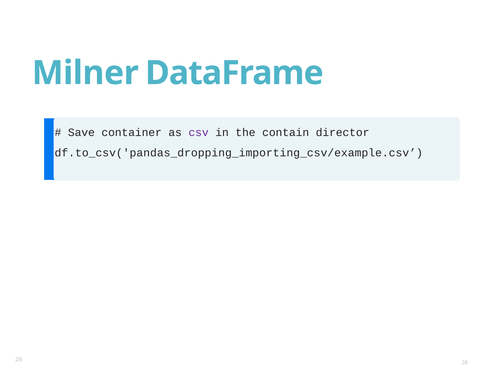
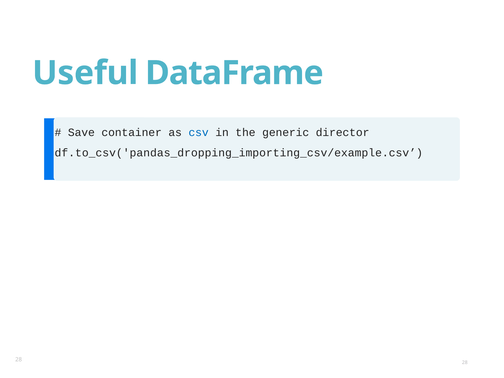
Milner: Milner -> Useful
csv colour: purple -> blue
contain: contain -> generic
